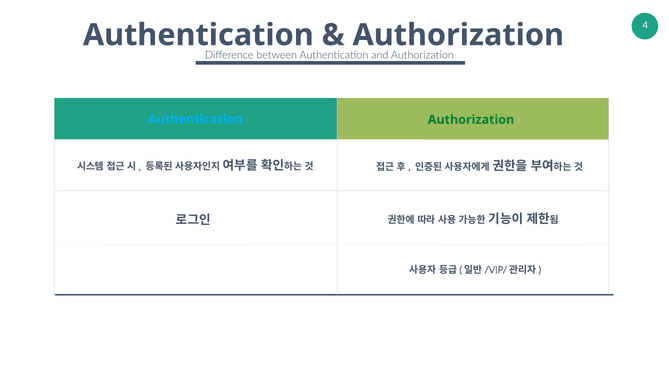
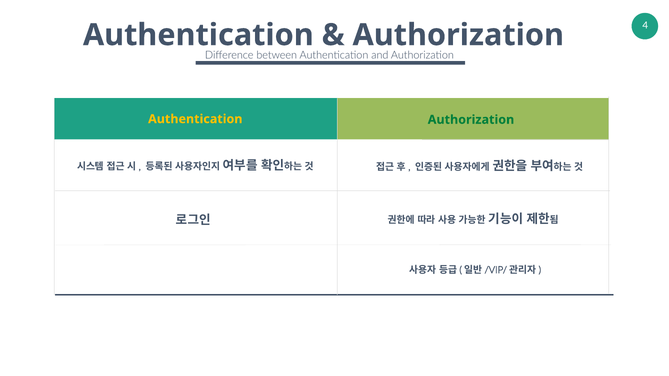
Authentication at (195, 119) colour: light blue -> yellow
